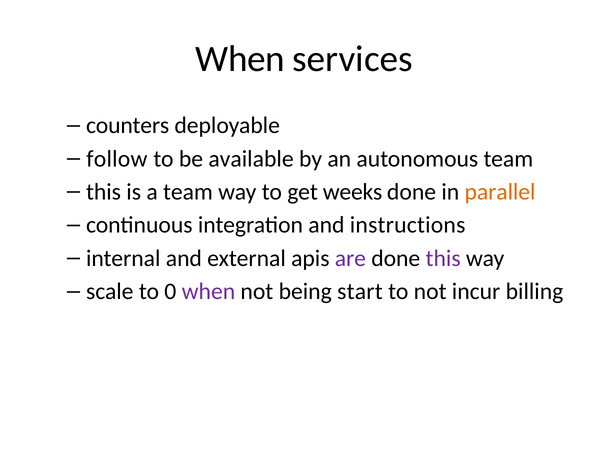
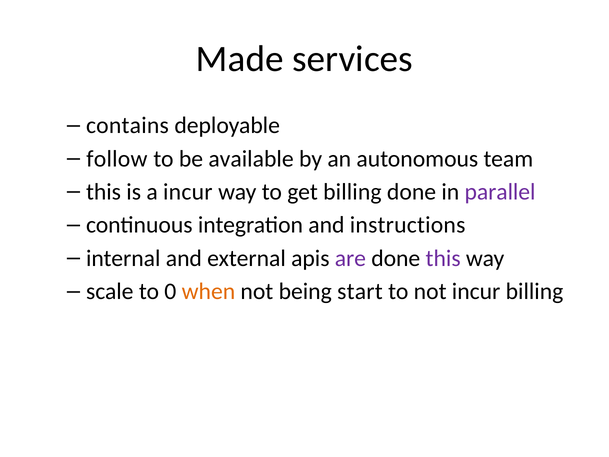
When at (240, 59): When -> Made
counters: counters -> contains
a team: team -> incur
get weeks: weeks -> billing
parallel colour: orange -> purple
when at (208, 291) colour: purple -> orange
